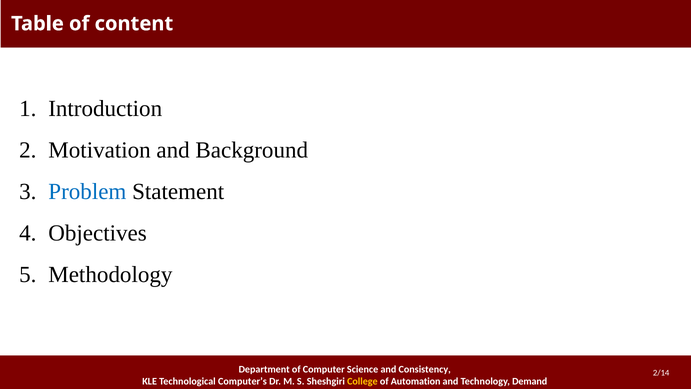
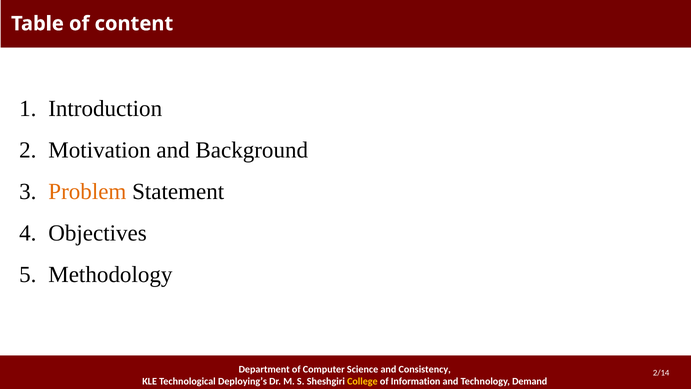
Problem colour: blue -> orange
Computer’s: Computer’s -> Deploying’s
Automation: Automation -> Information
